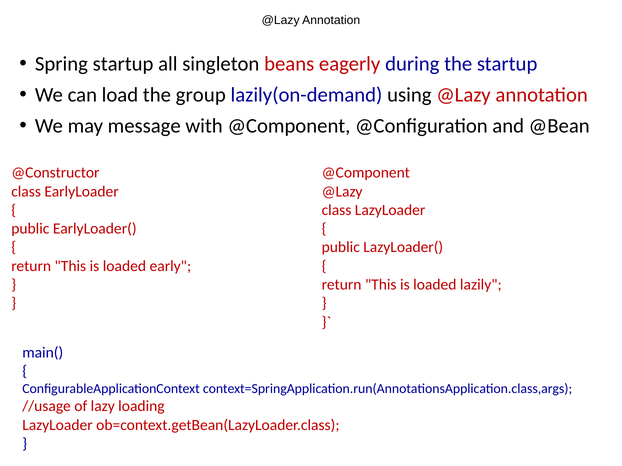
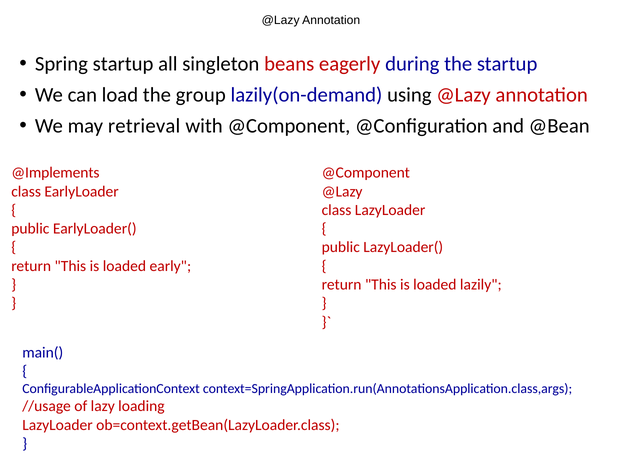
message: message -> retrieval
@Constructor: @Constructor -> @Implements
